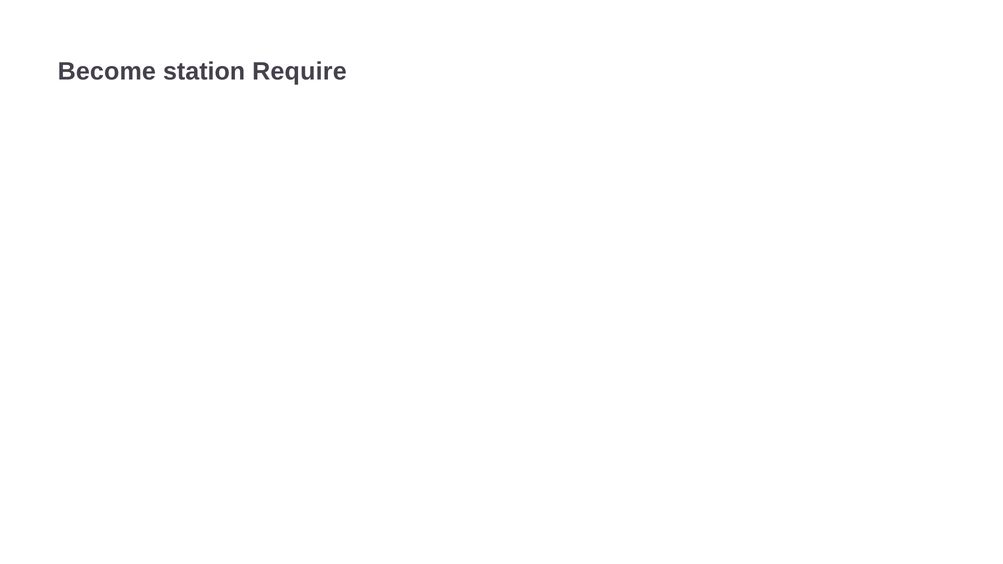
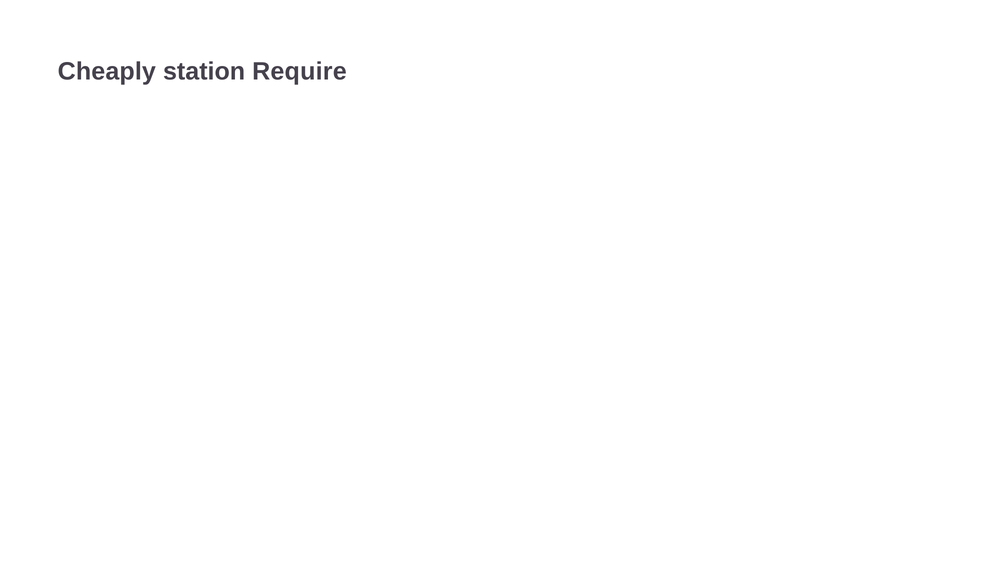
Become: Become -> Cheaply
